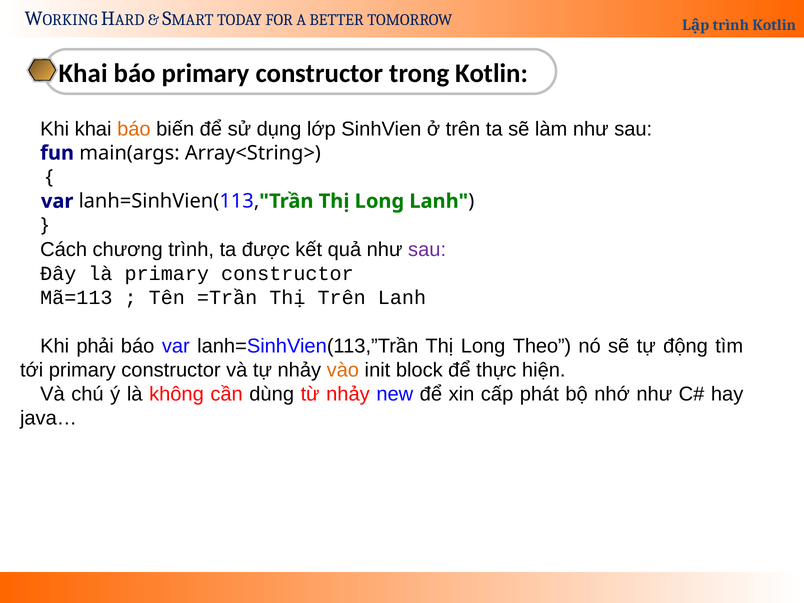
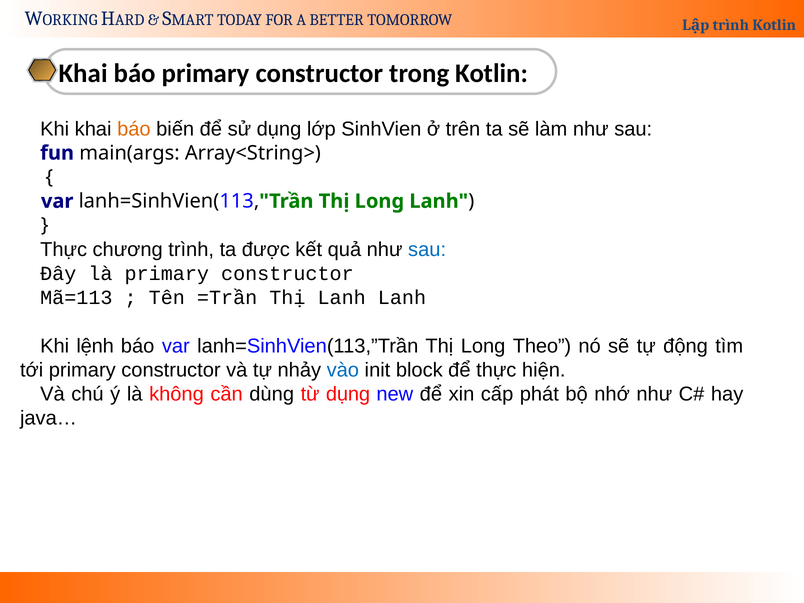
Cách at (64, 249): Cách -> Thực
sau at (427, 249) colour: purple -> blue
Thị Trên: Trên -> Lanh
phải: phải -> lệnh
vào colour: orange -> blue
từ nhảy: nhảy -> dụng
